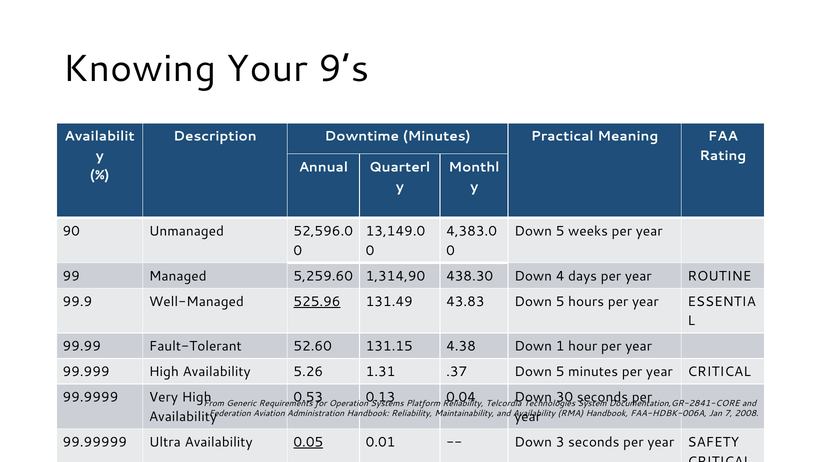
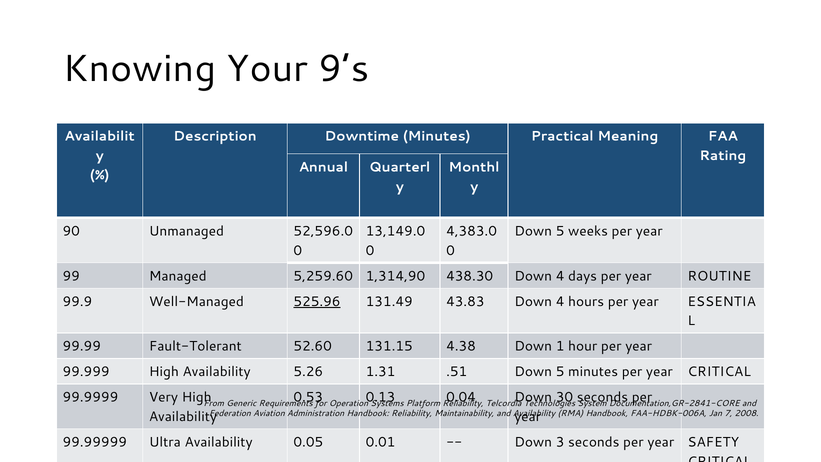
43.83 Down 5: 5 -> 4
.37: .37 -> .51
0.05 underline: present -> none
